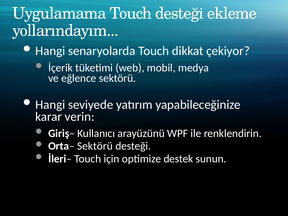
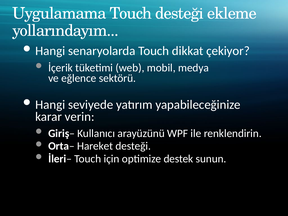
Orta– Sektörü: Sektörü -> Hareket
